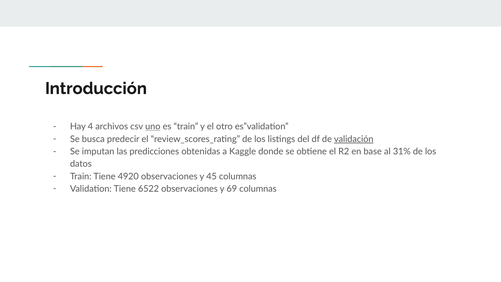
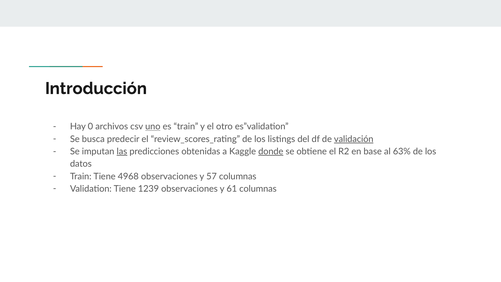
4: 4 -> 0
las underline: none -> present
donde underline: none -> present
31%: 31% -> 63%
4920: 4920 -> 4968
45: 45 -> 57
6522: 6522 -> 1239
69: 69 -> 61
